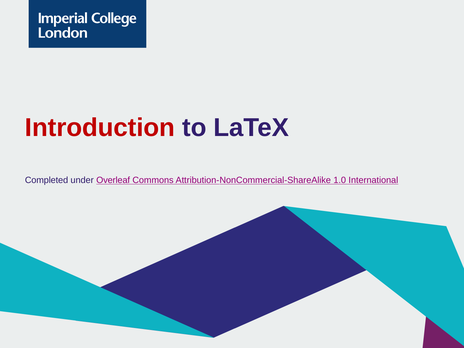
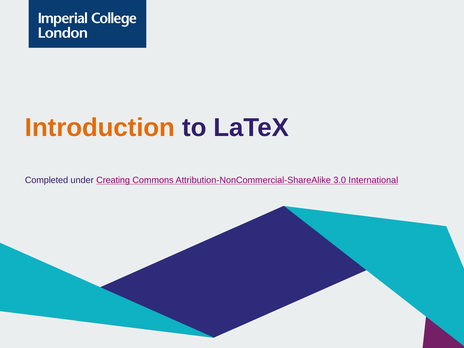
Introduction colour: red -> orange
Overleaf: Overleaf -> Creating
1.0: 1.0 -> 3.0
